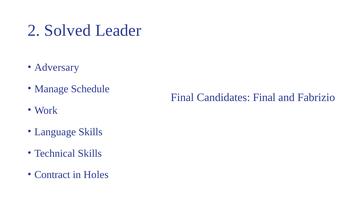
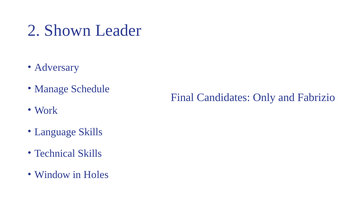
Solved: Solved -> Shown
Candidates Final: Final -> Only
Contract: Contract -> Window
